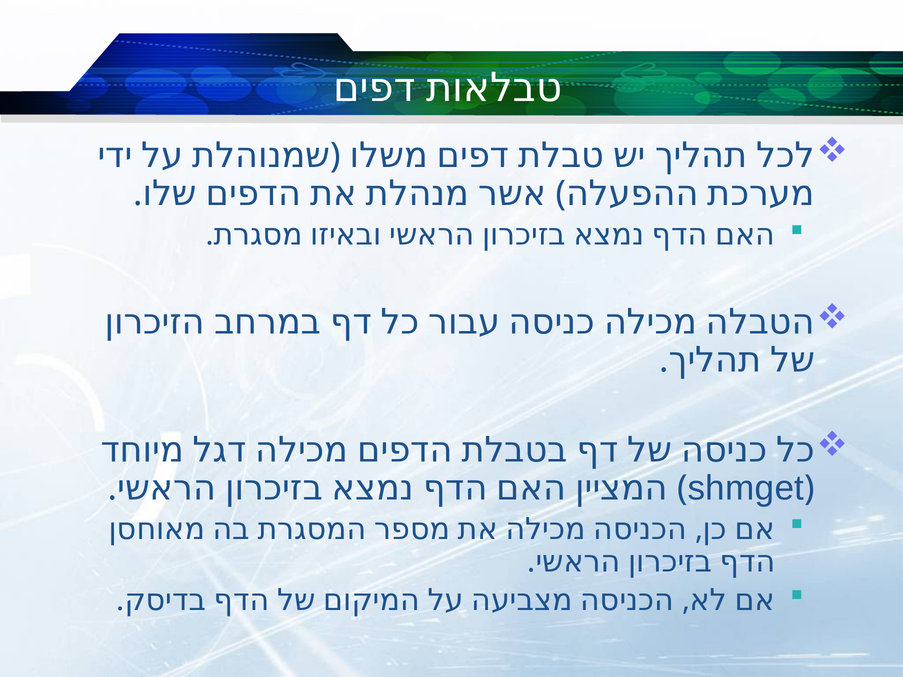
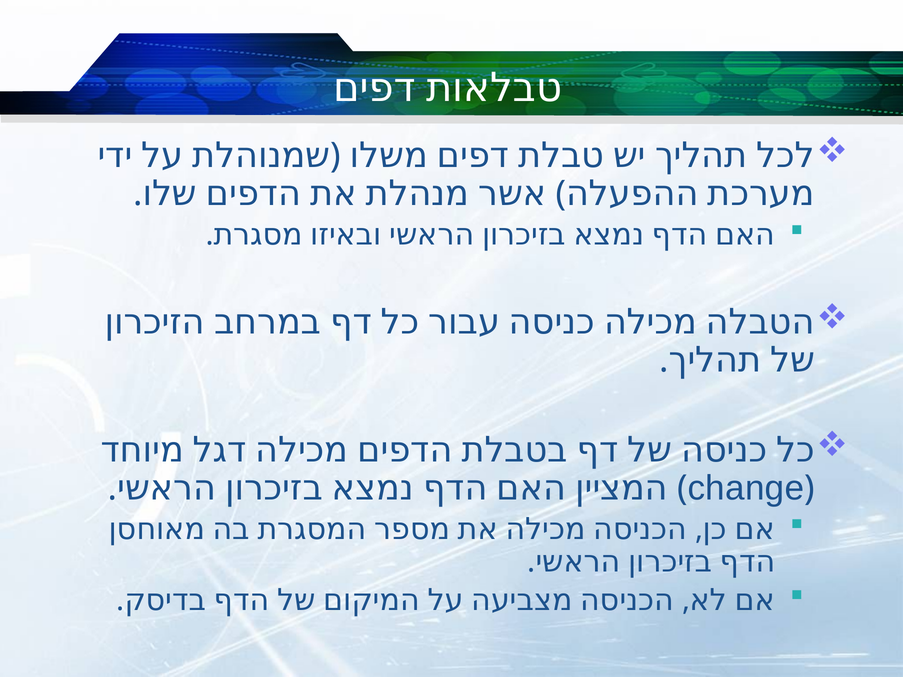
shmget: shmget -> change
